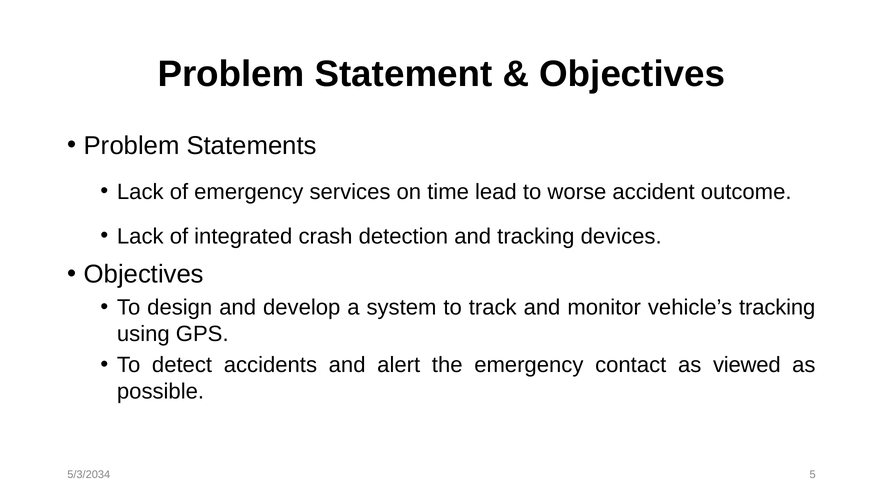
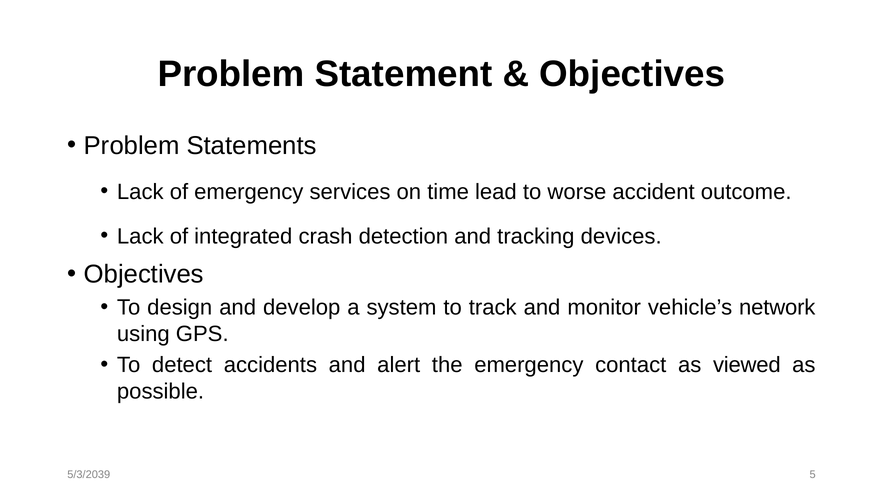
vehicle’s tracking: tracking -> network
5/3/2034: 5/3/2034 -> 5/3/2039
